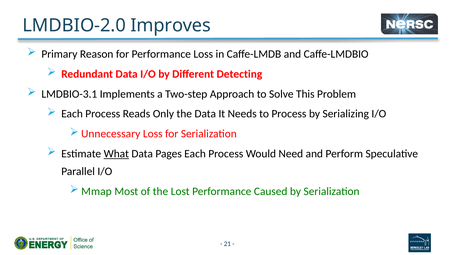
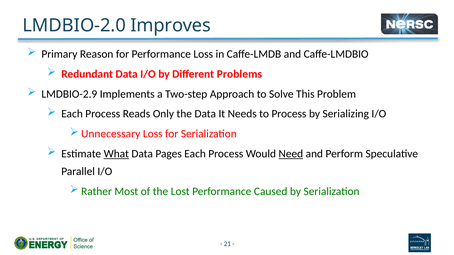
Detecting: Detecting -> Problems
LMDBIO-3.1: LMDBIO-3.1 -> LMDBIO-2.9
Need underline: none -> present
Mmap: Mmap -> Rather
